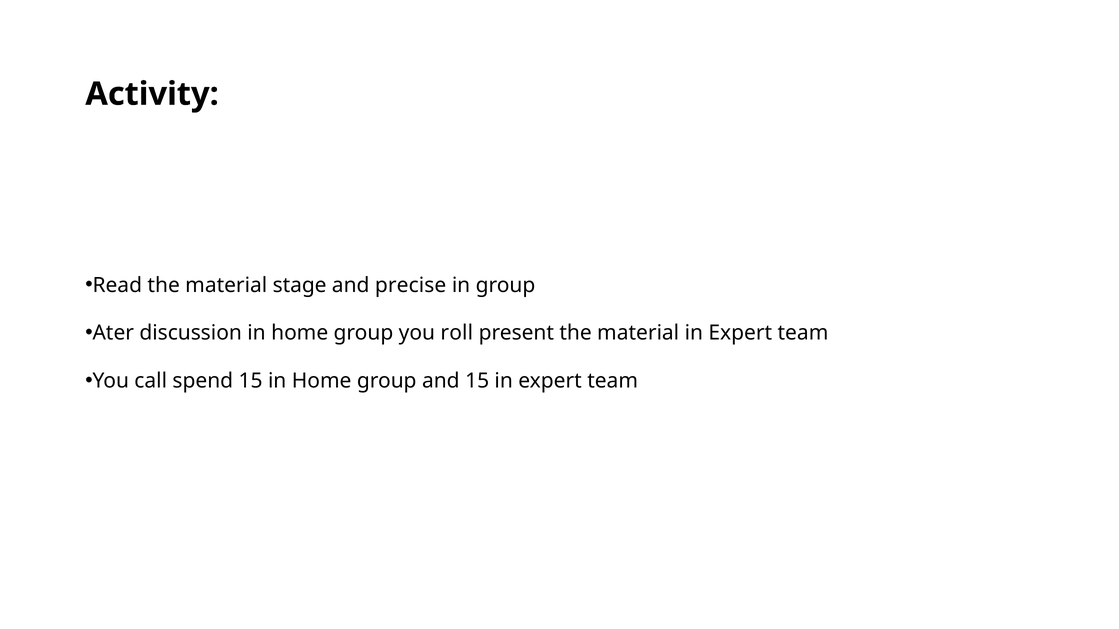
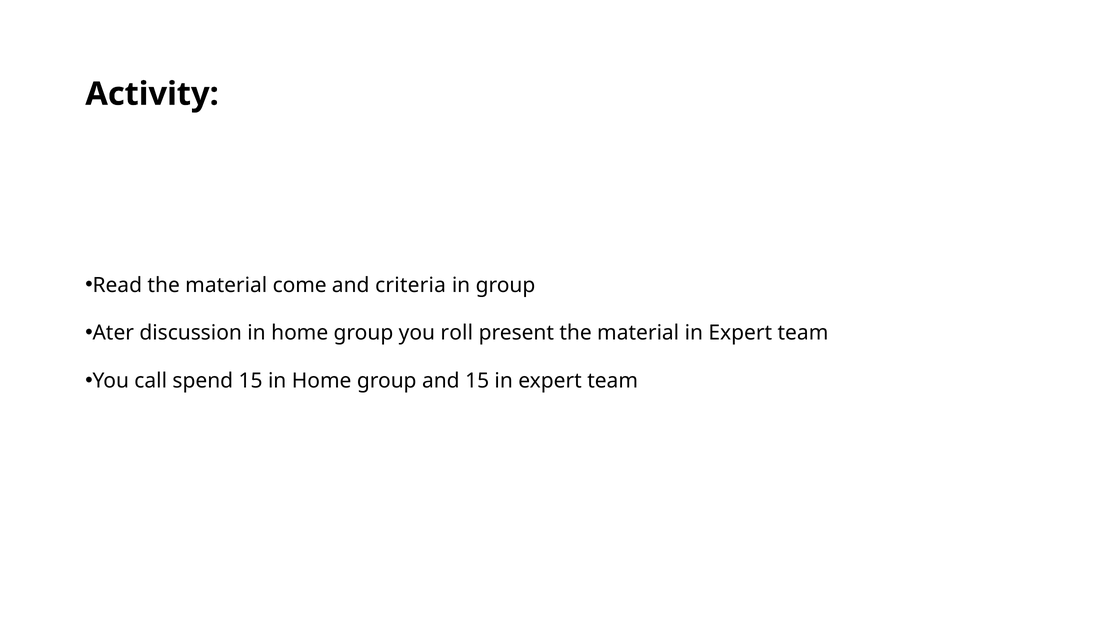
stage: stage -> come
precise: precise -> criteria
